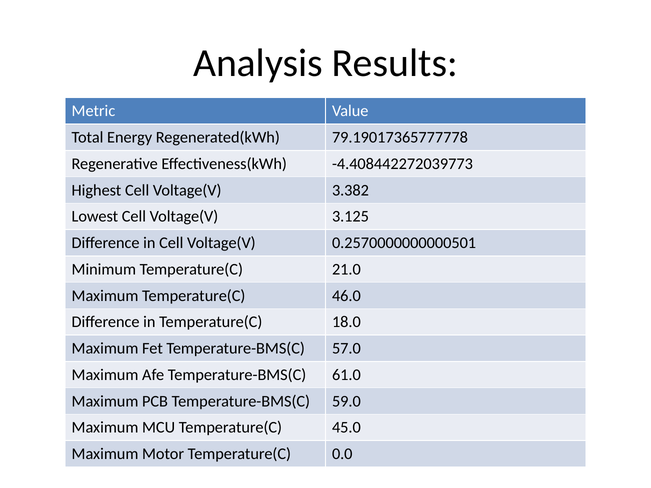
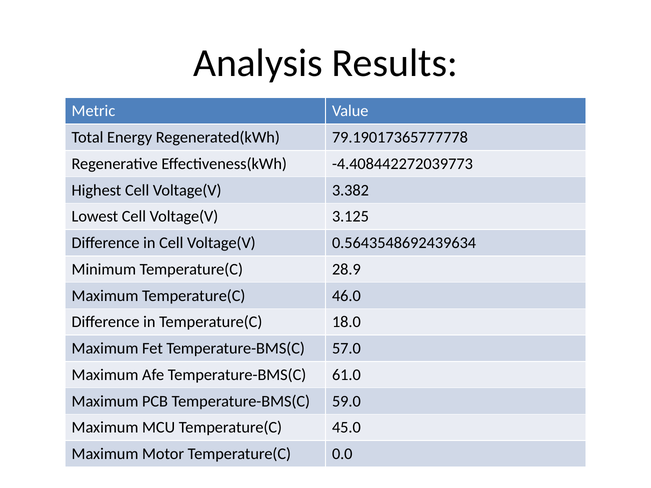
0.2570000000000501: 0.2570000000000501 -> 0.5643548692439634
21.0: 21.0 -> 28.9
